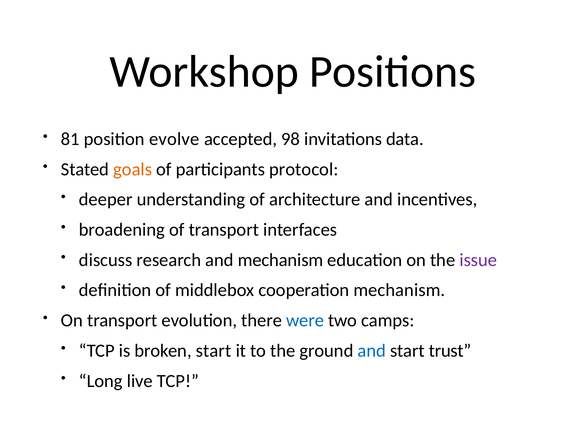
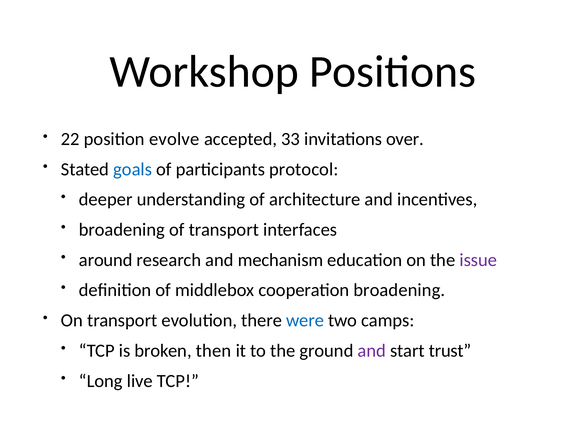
81: 81 -> 22
98: 98 -> 33
data: data -> over
goals colour: orange -> blue
discuss: discuss -> around
cooperation mechanism: mechanism -> broadening
broken start: start -> then
and at (372, 351) colour: blue -> purple
